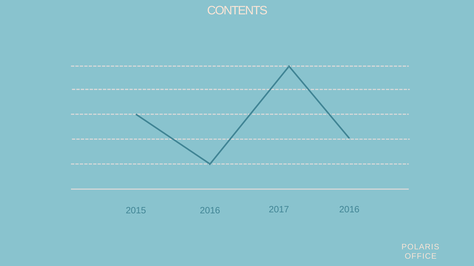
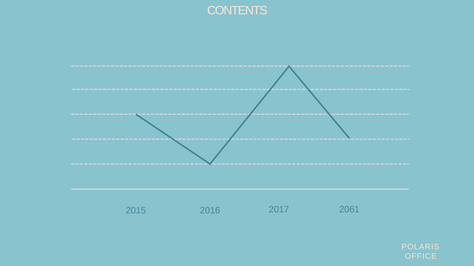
2017 2016: 2016 -> 2061
